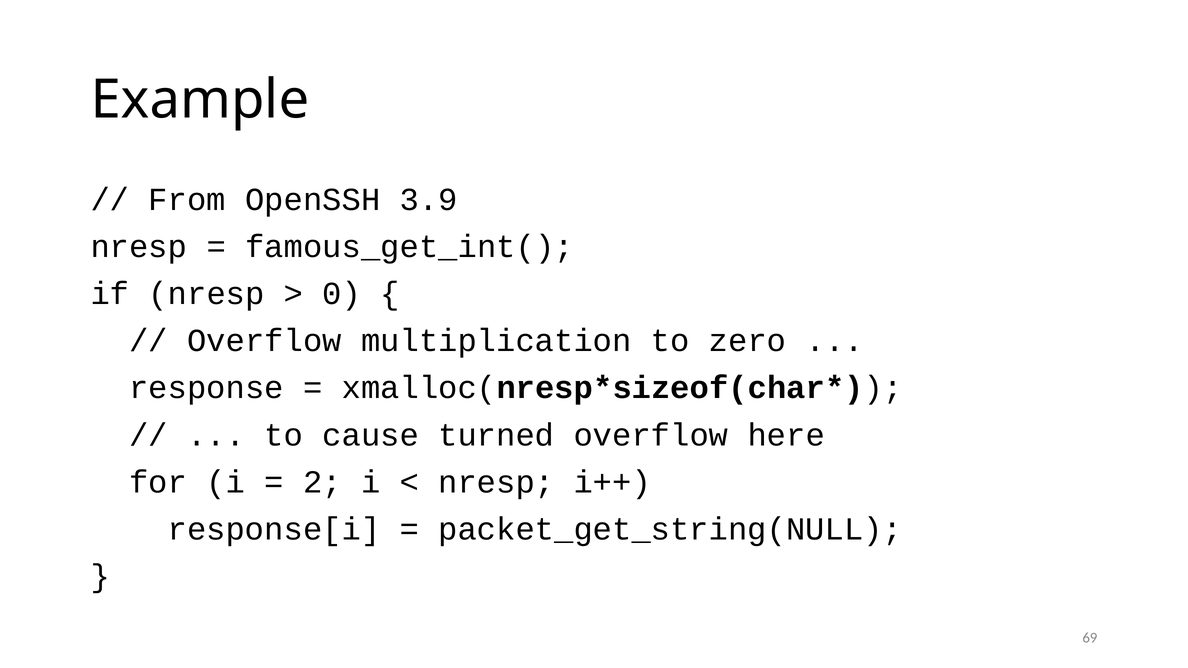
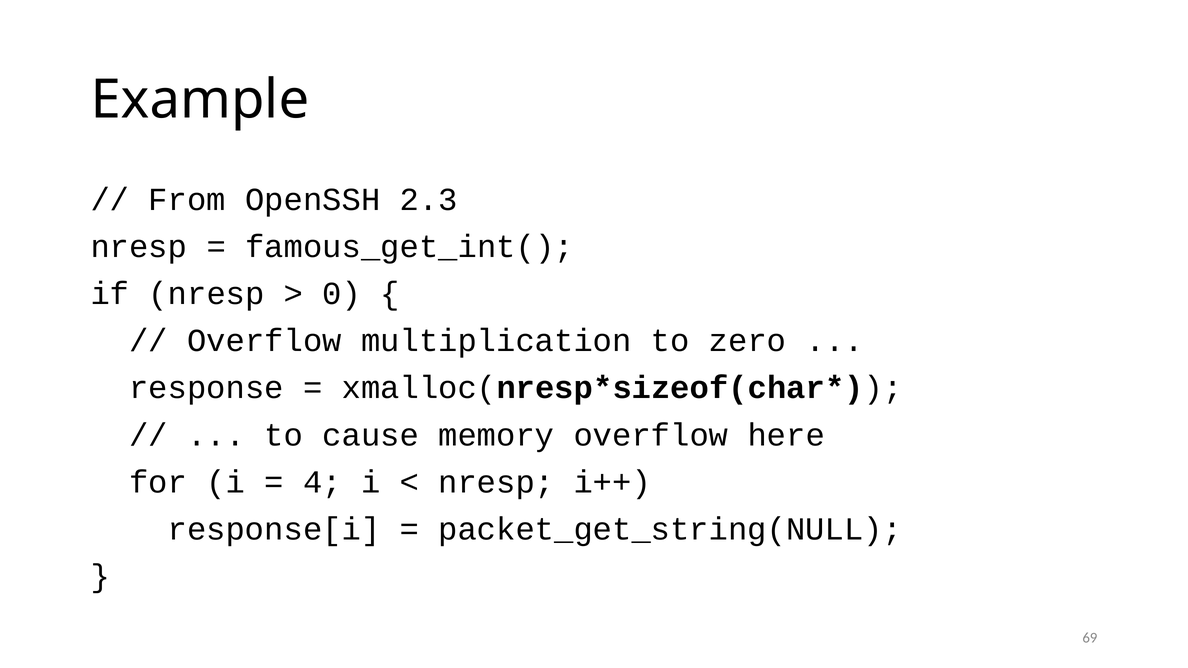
3.9: 3.9 -> 2.3
turned: turned -> memory
2: 2 -> 4
